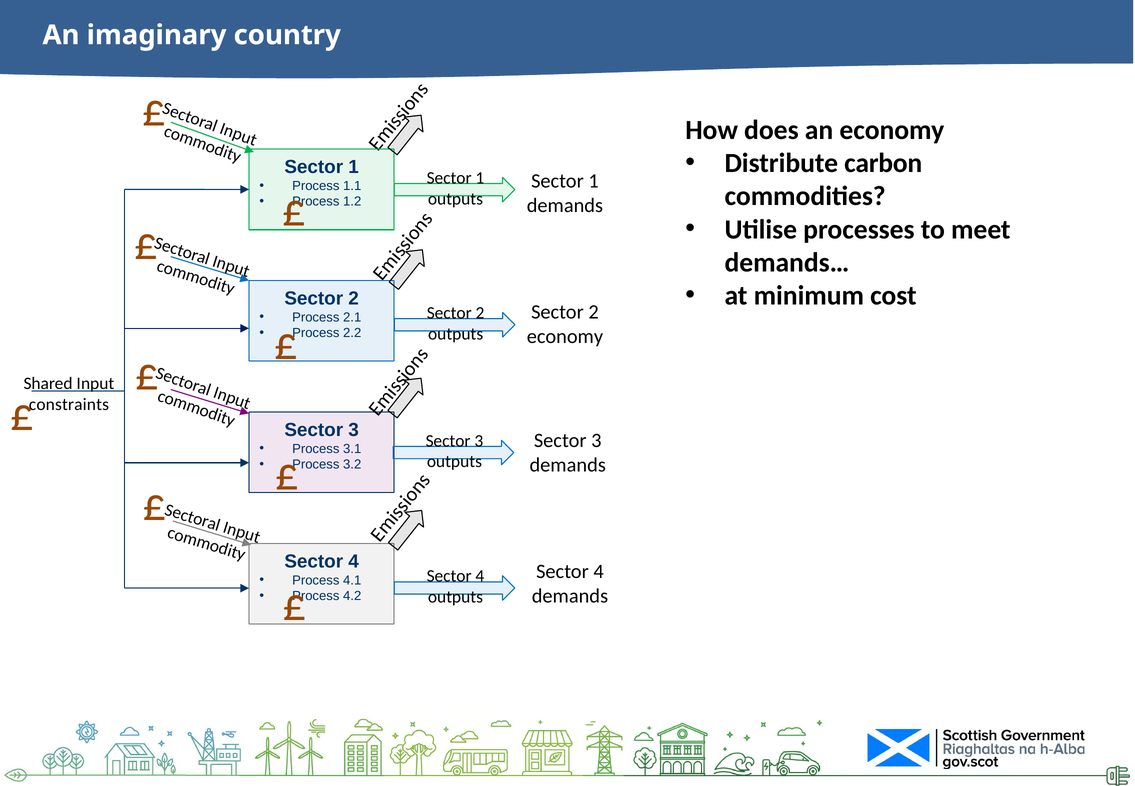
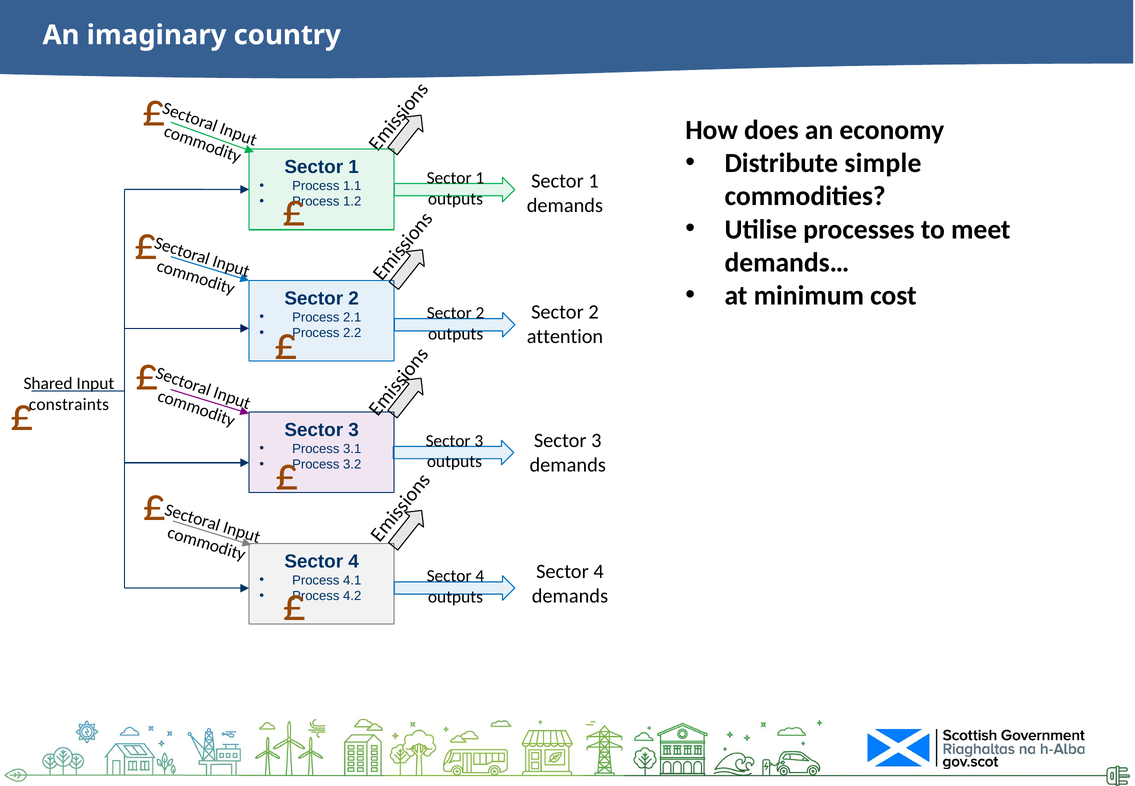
carbon: carbon -> simple
economy at (565, 336): economy -> attention
